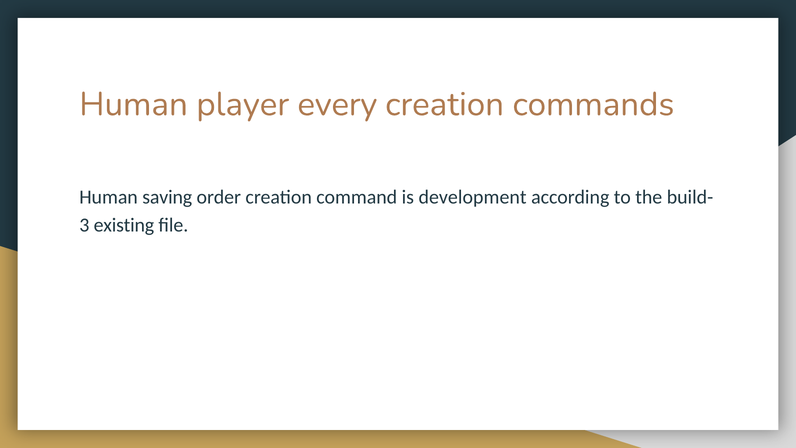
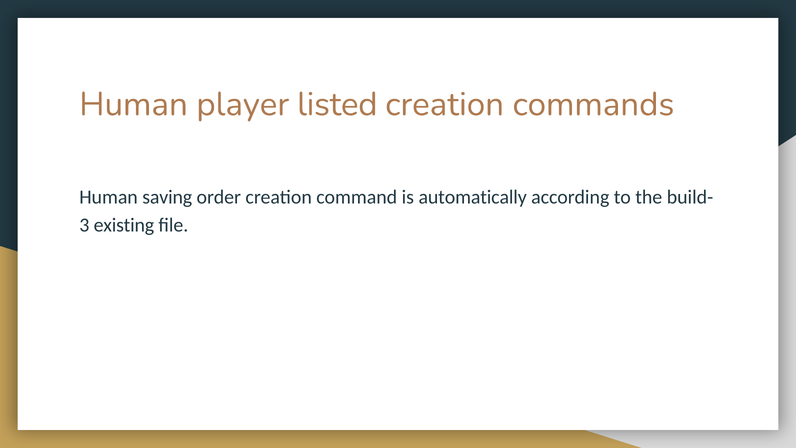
every: every -> listed
development: development -> automatically
